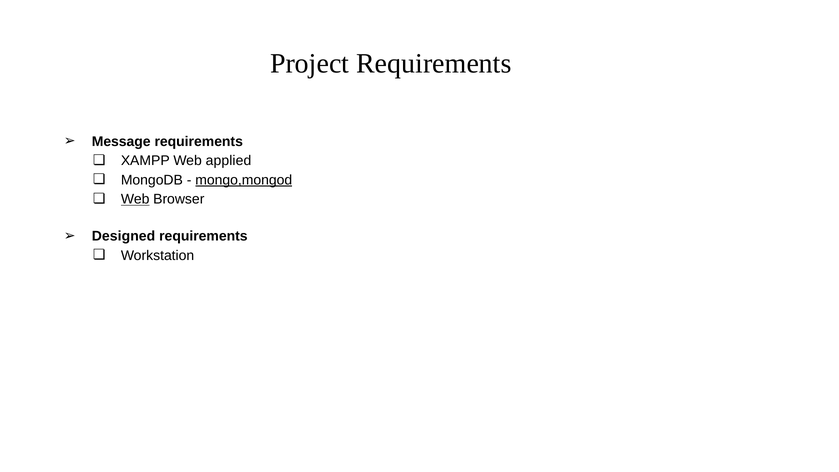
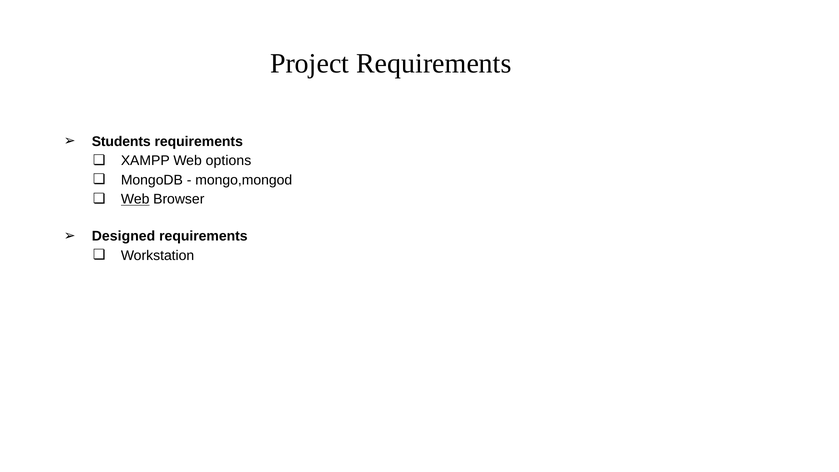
Message: Message -> Students
applied: applied -> options
mongo,mongod underline: present -> none
